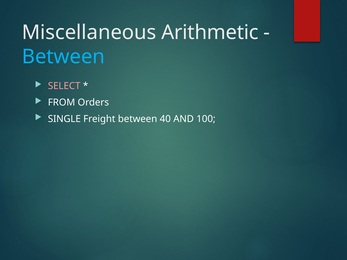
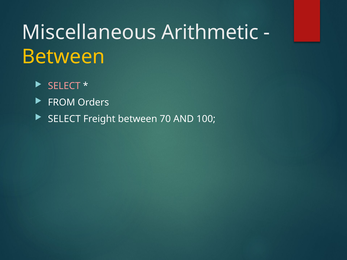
Between at (63, 57) colour: light blue -> yellow
SINGLE at (64, 119): SINGLE -> SELECT
40: 40 -> 70
